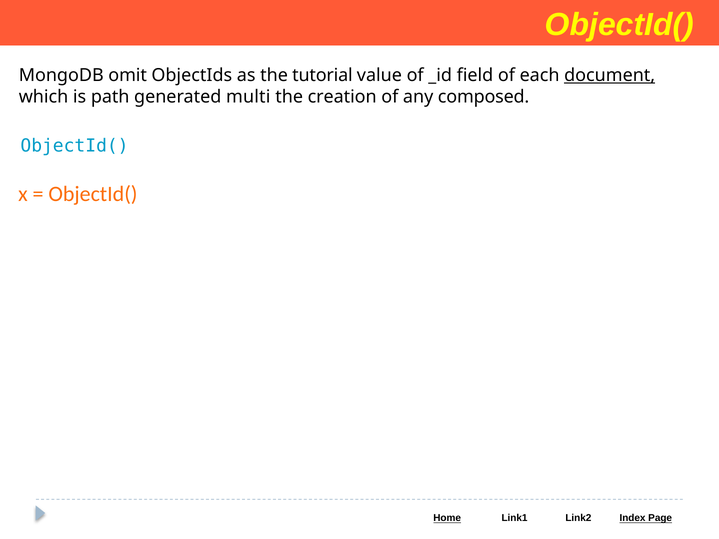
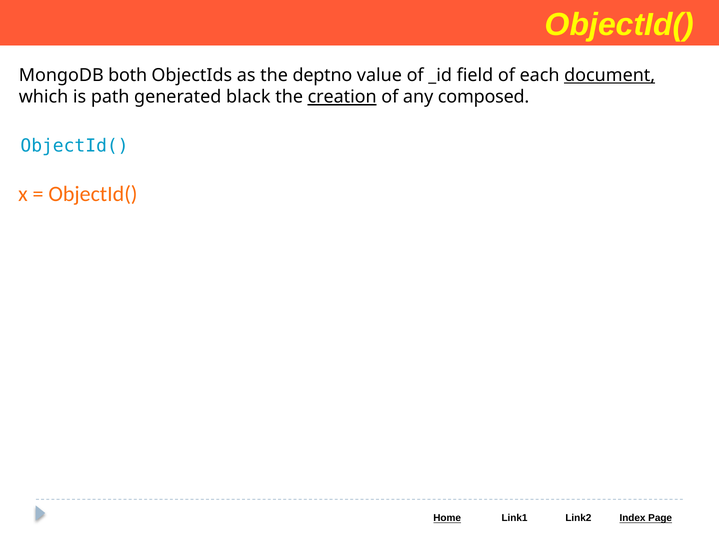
omit: omit -> both
tutorial: tutorial -> deptno
multi: multi -> black
creation underline: none -> present
